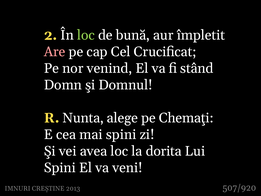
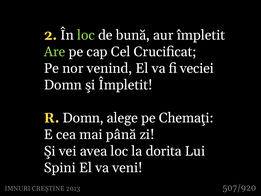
Are colour: pink -> light green
stând: stând -> veciei
şi Domnul: Domnul -> Împletit
R Nunta: Nunta -> Domn
mai spini: spini -> până
